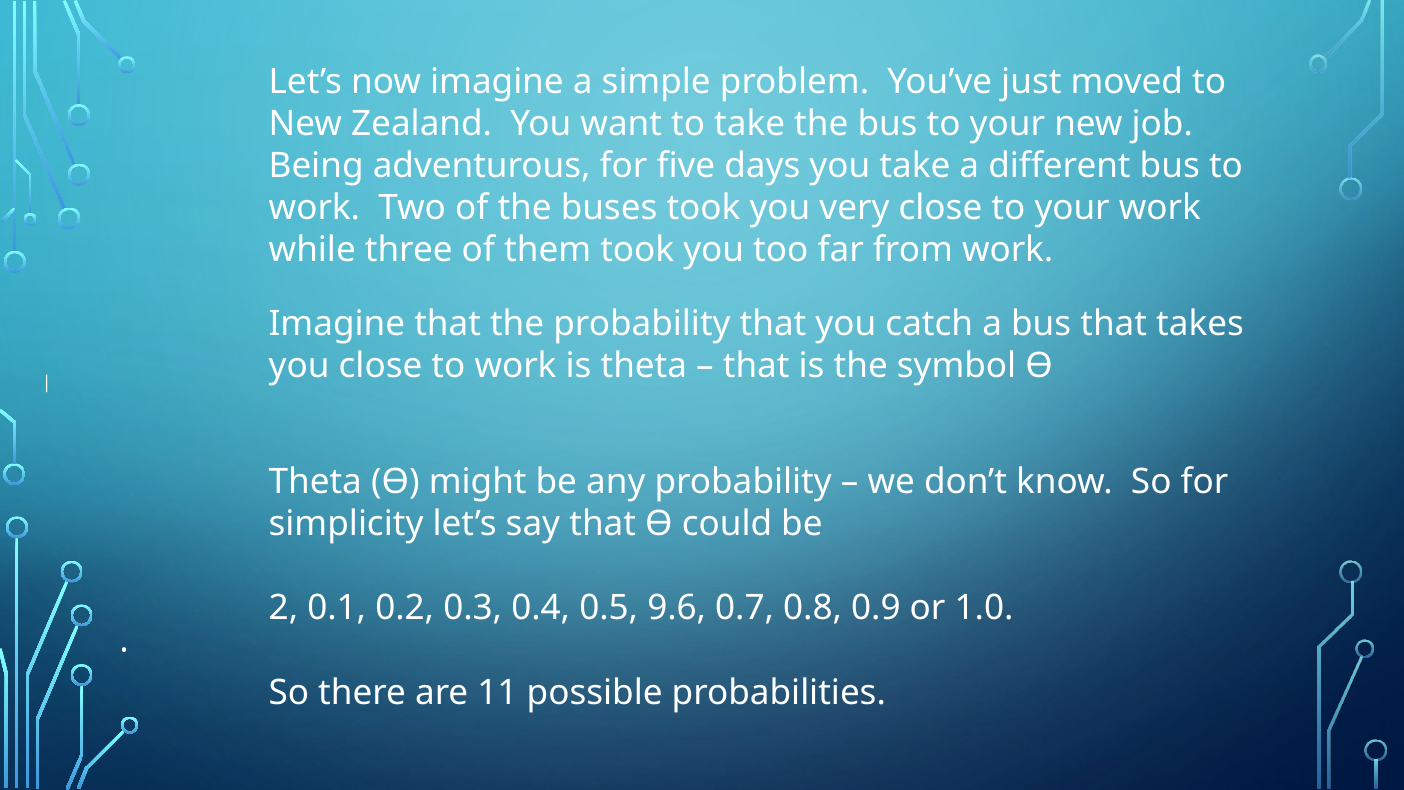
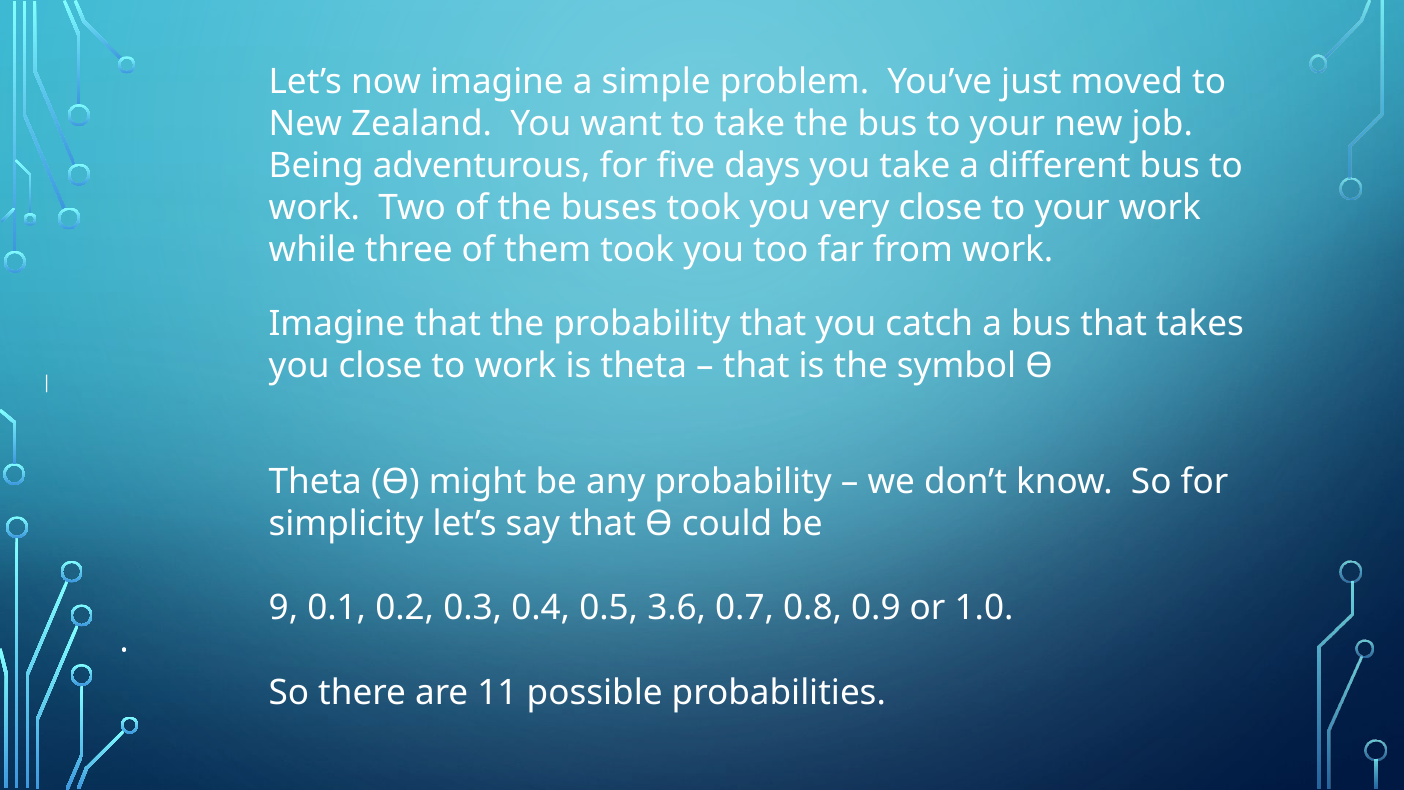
2: 2 -> 9
9.6: 9.6 -> 3.6
